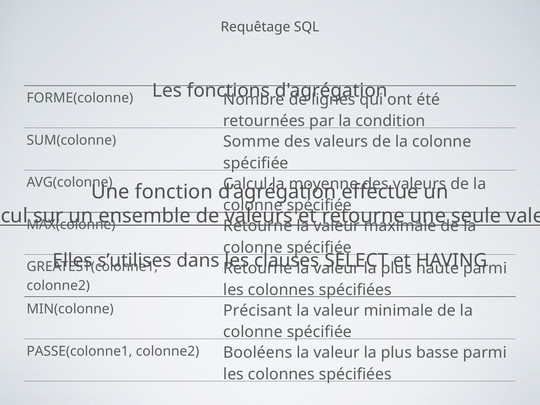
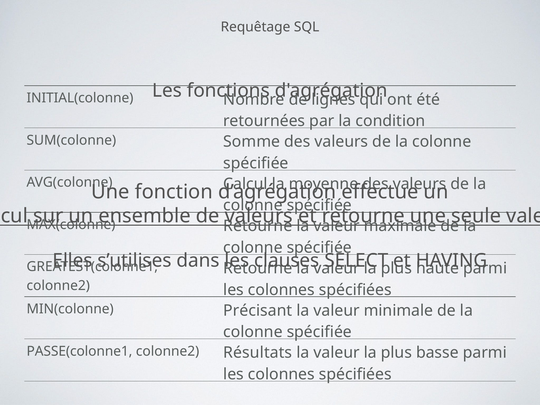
FORME(colonne: FORME(colonne -> INITIAL(colonne
Booléens: Booléens -> Résultats
